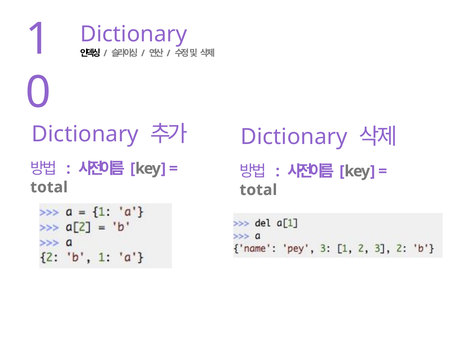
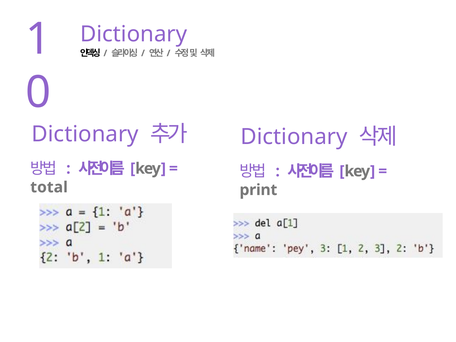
total at (258, 190): total -> print
